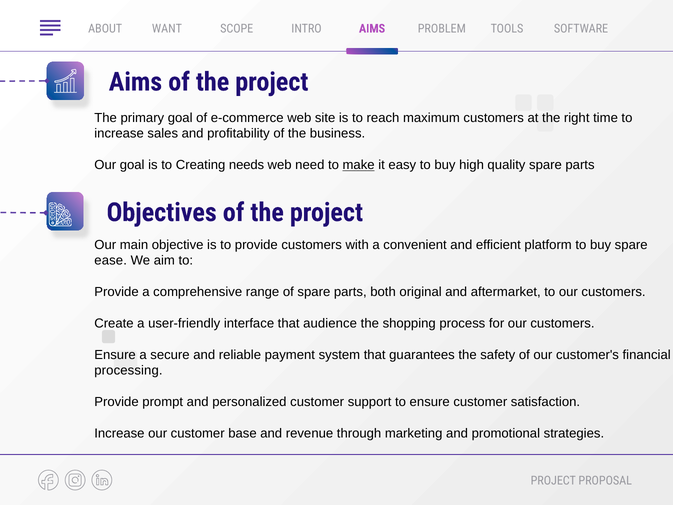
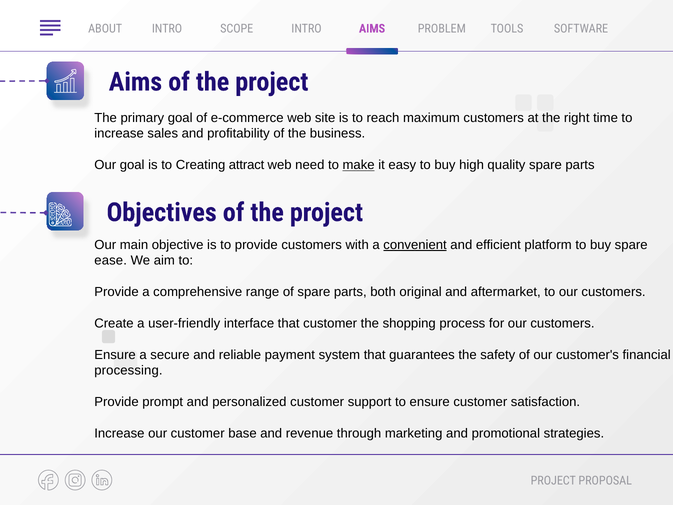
ABOUT WANT: WANT -> INTRO
needs: needs -> attract
convenient underline: none -> present
that audience: audience -> customer
